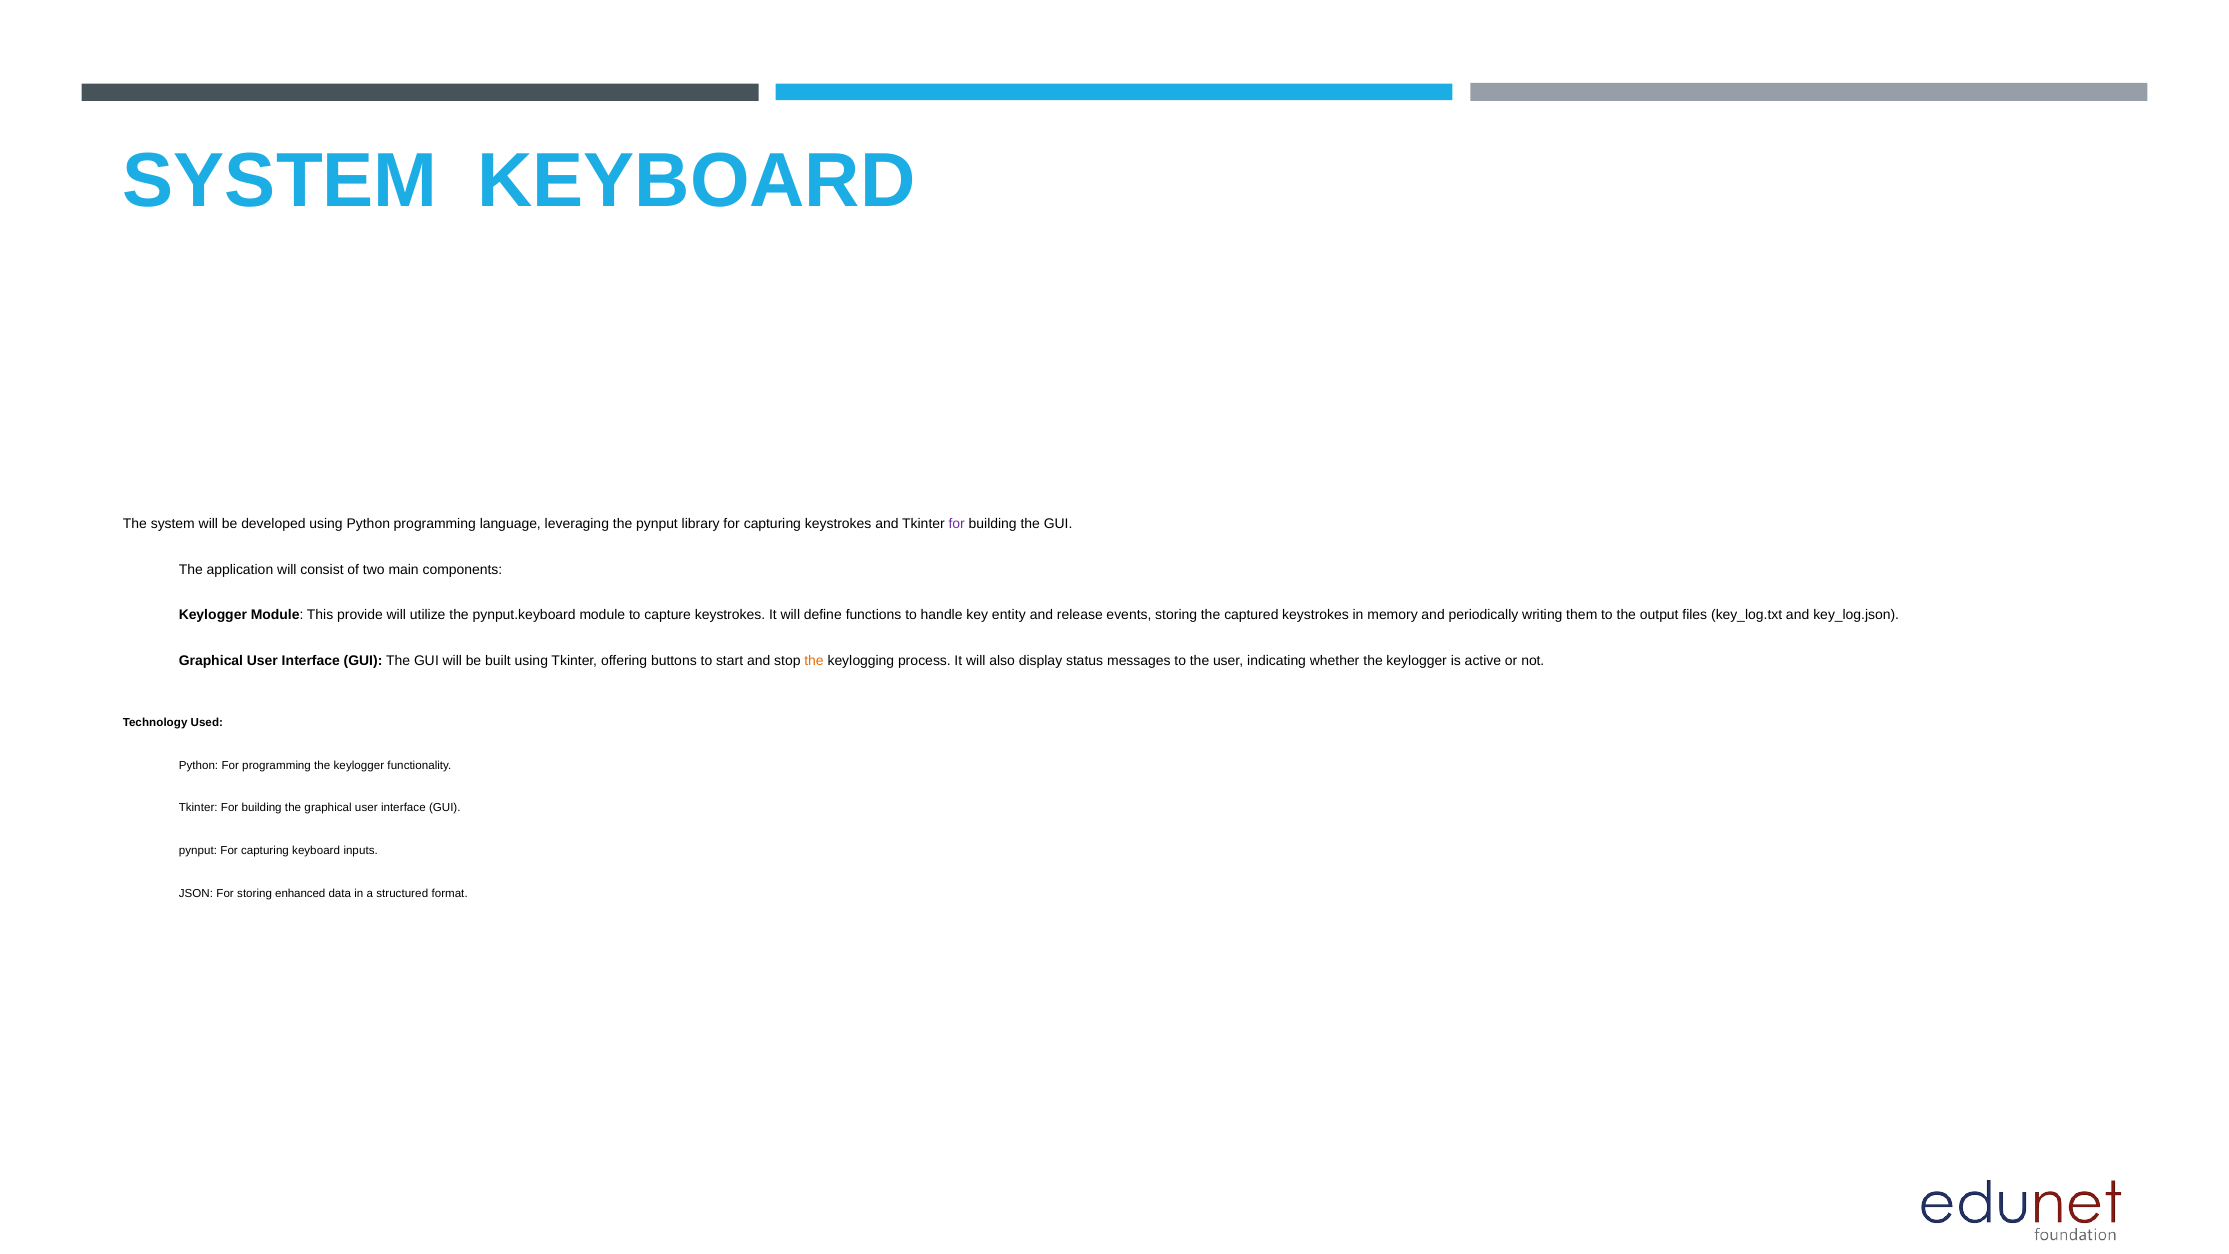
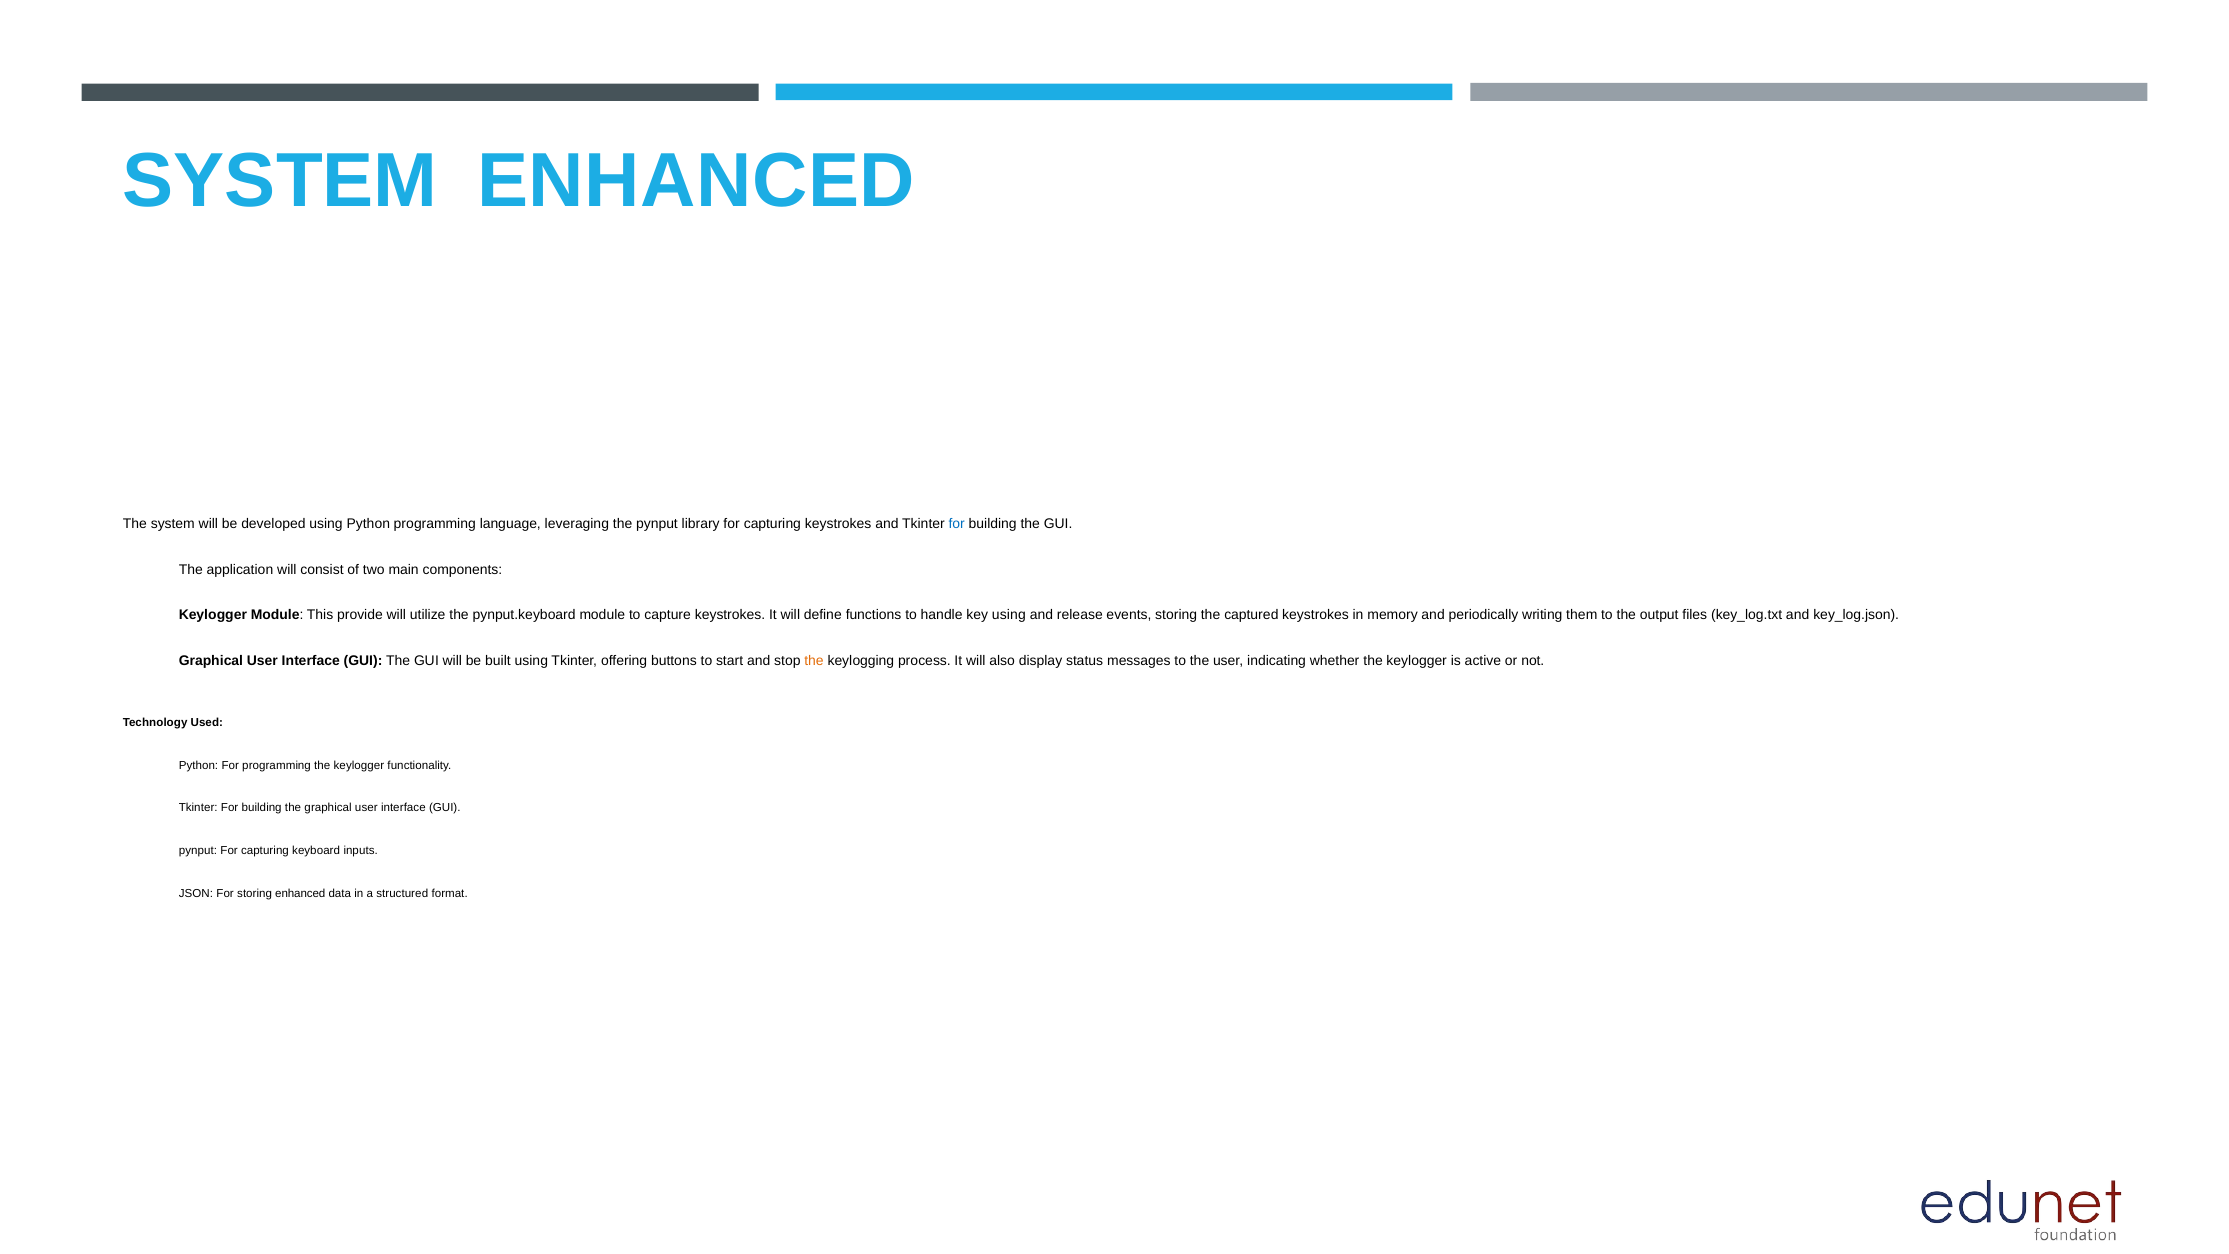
SYSTEM KEYBOARD: KEYBOARD -> ENHANCED
for at (957, 524) colour: purple -> blue
key entity: entity -> using
